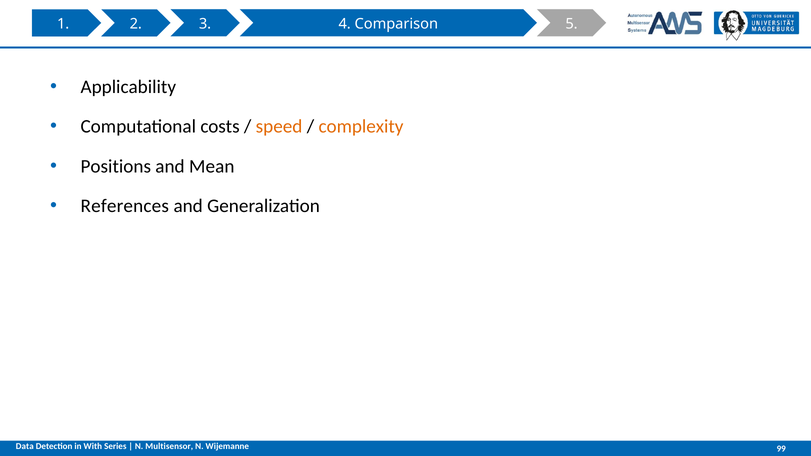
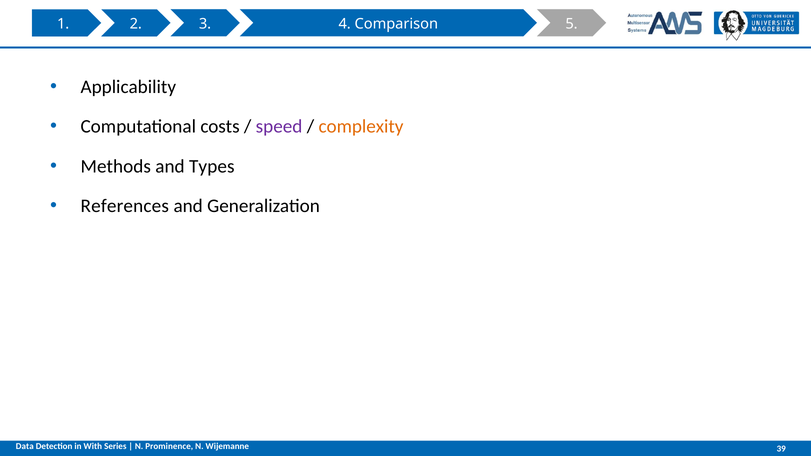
speed colour: orange -> purple
Positions: Positions -> Methods
Mean: Mean -> Types
Multisensor: Multisensor -> Prominence
99: 99 -> 39
